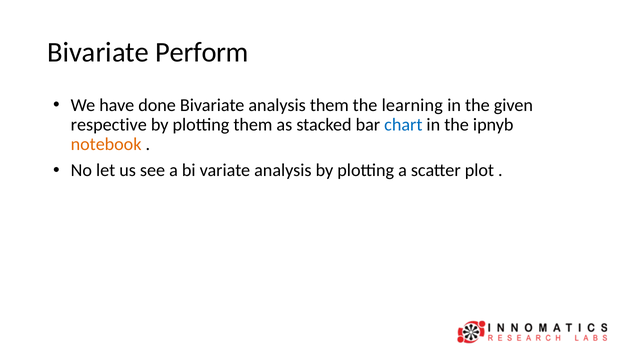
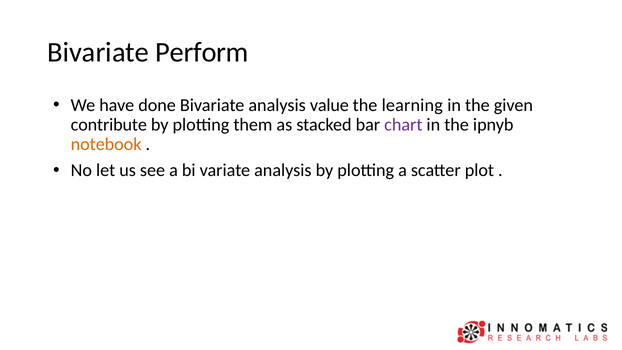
analysis them: them -> value
respective: respective -> contribute
chart colour: blue -> purple
